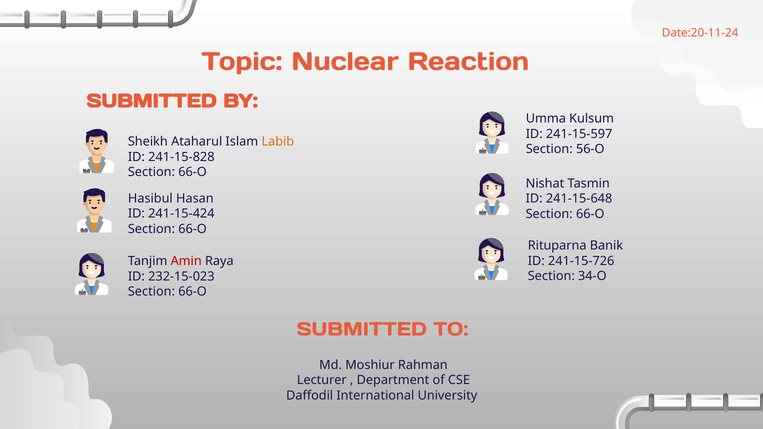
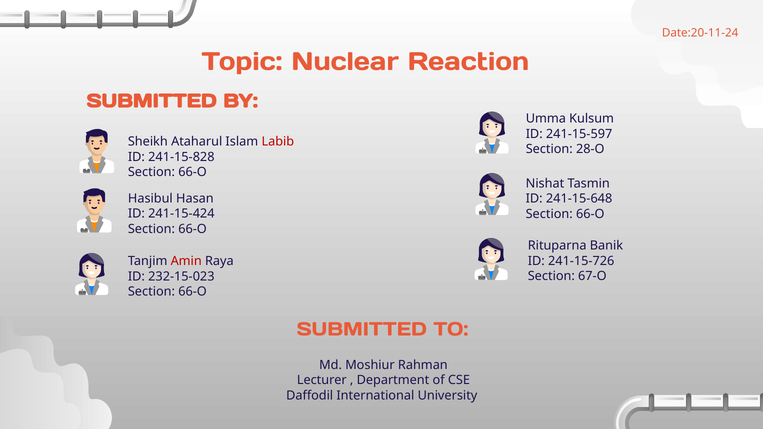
Labib colour: orange -> red
56-O: 56-O -> 28-O
34-O: 34-O -> 67-O
